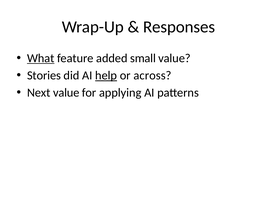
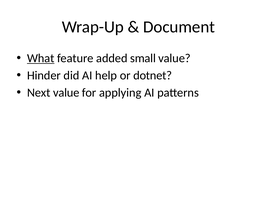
Responses: Responses -> Document
Stories: Stories -> Hinder
help underline: present -> none
across: across -> dotnet
